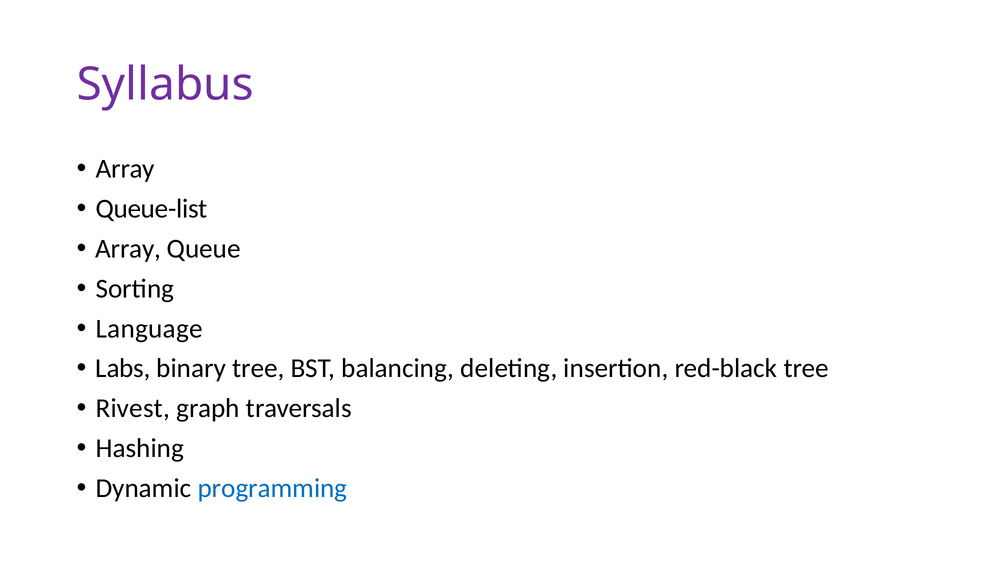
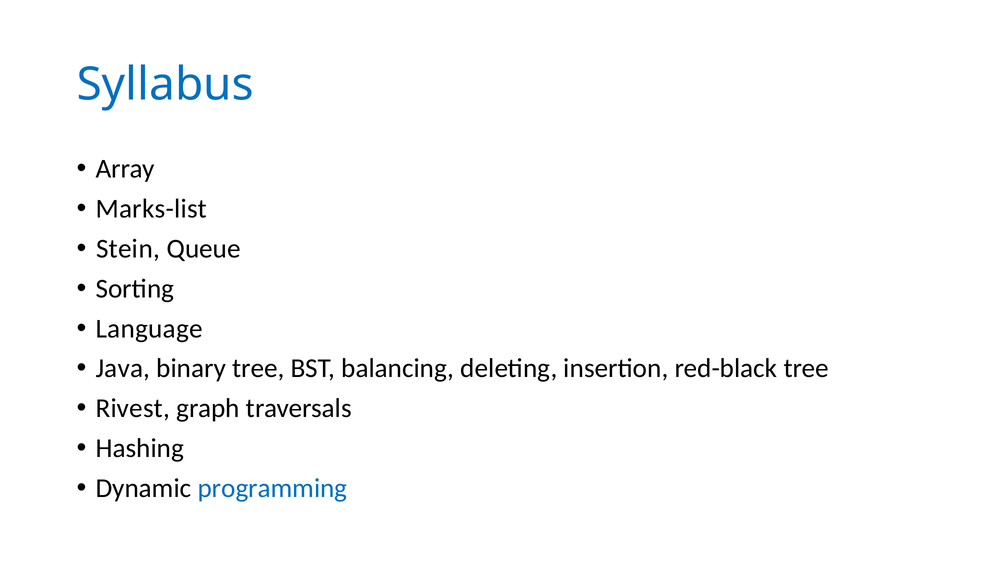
Syllabus colour: purple -> blue
Queue-list: Queue-list -> Marks-list
Array at (128, 249): Array -> Stein
Labs: Labs -> Java
